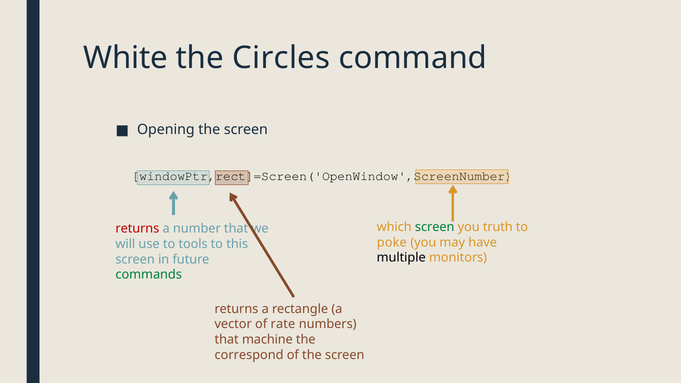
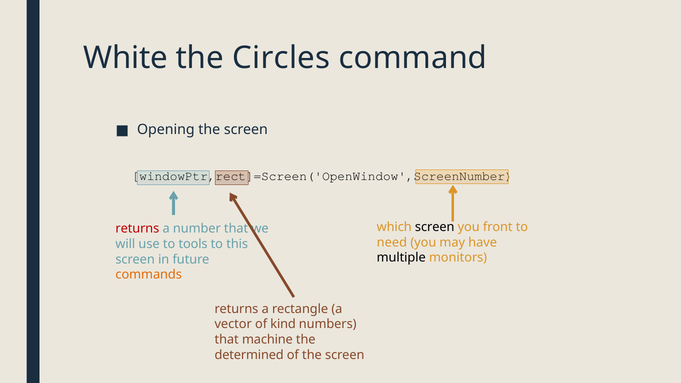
screen at (435, 227) colour: green -> black
truth: truth -> front
poke: poke -> need
commands colour: green -> orange
rate: rate -> kind
correspond: correspond -> determined
